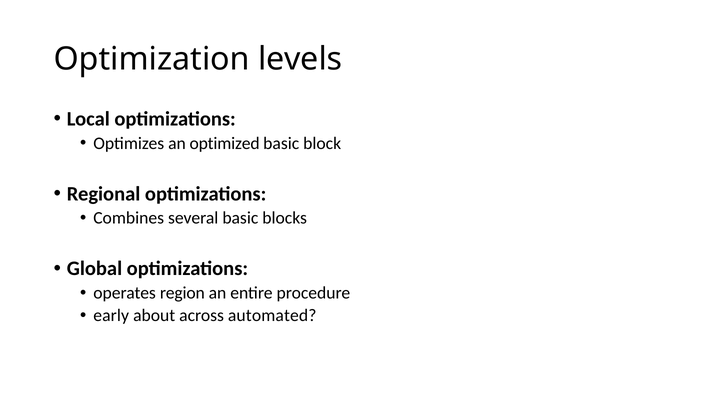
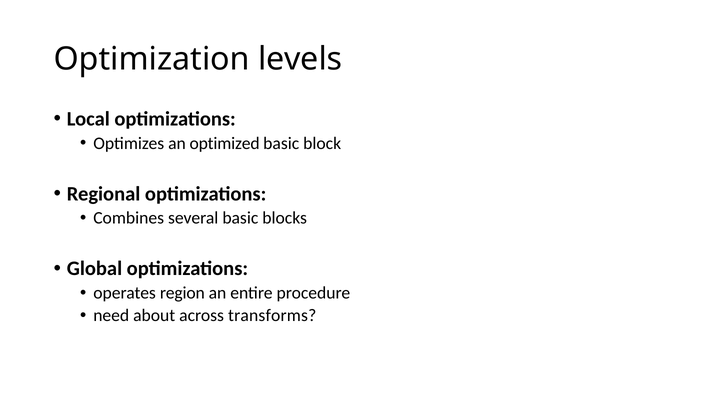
early: early -> need
automated: automated -> transforms
